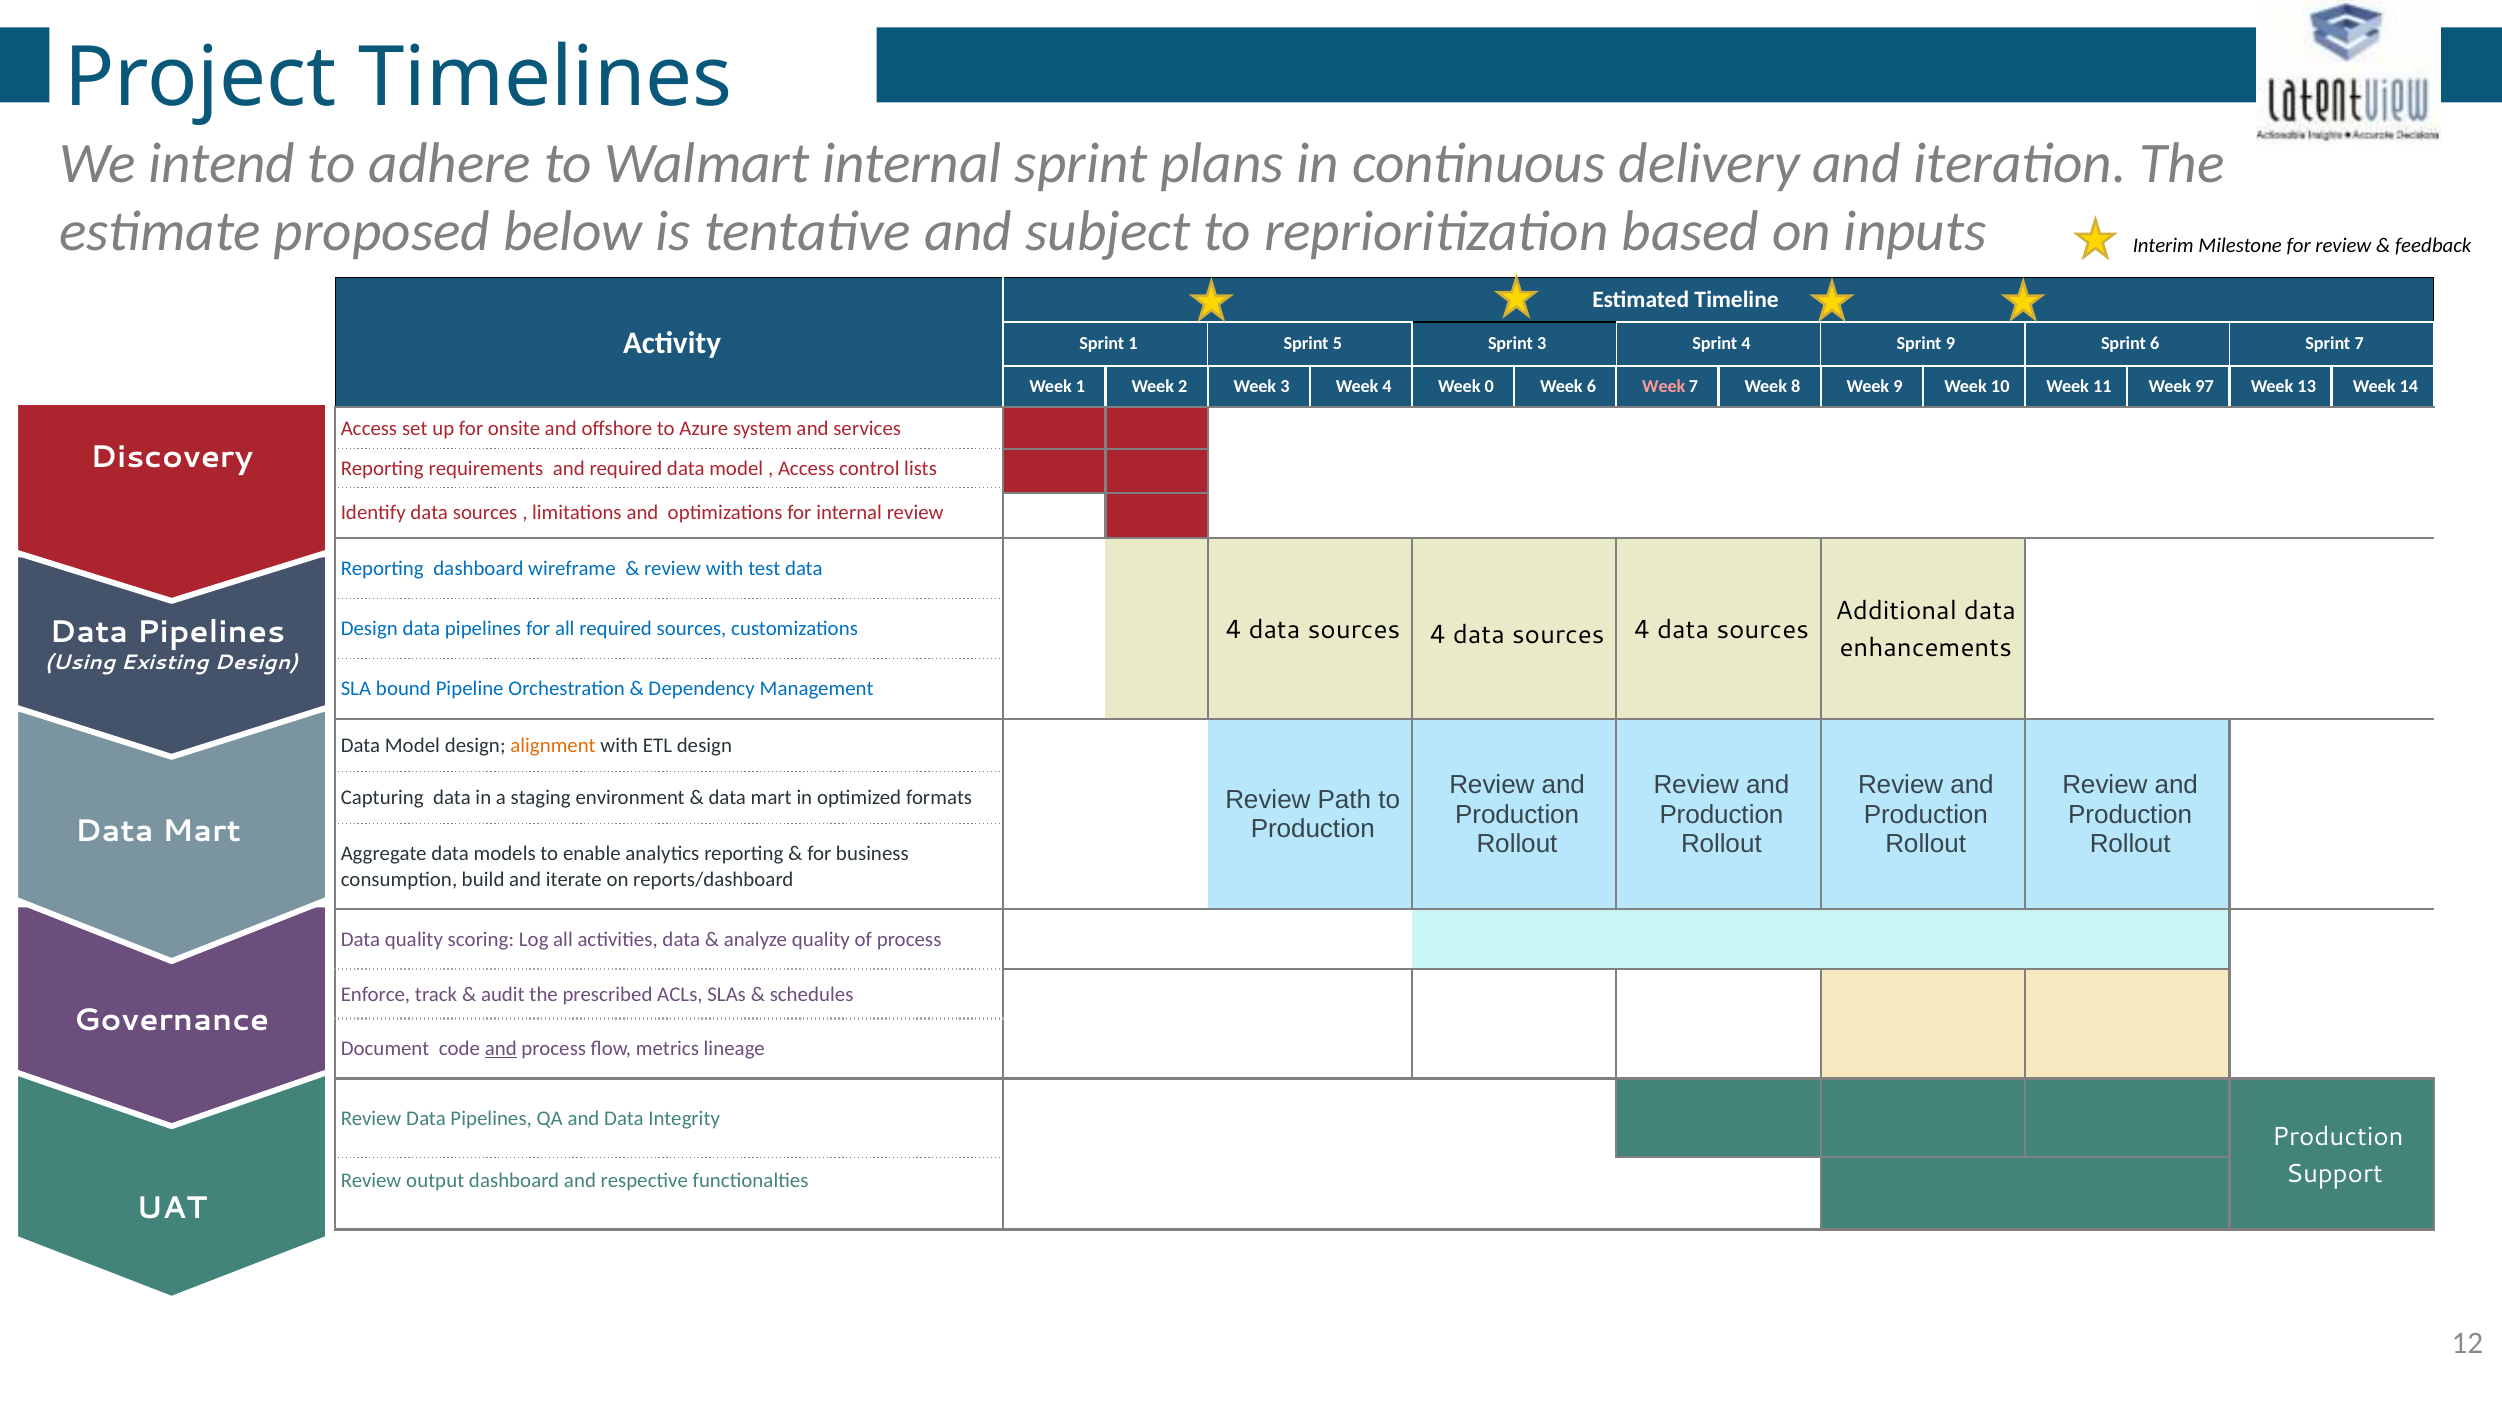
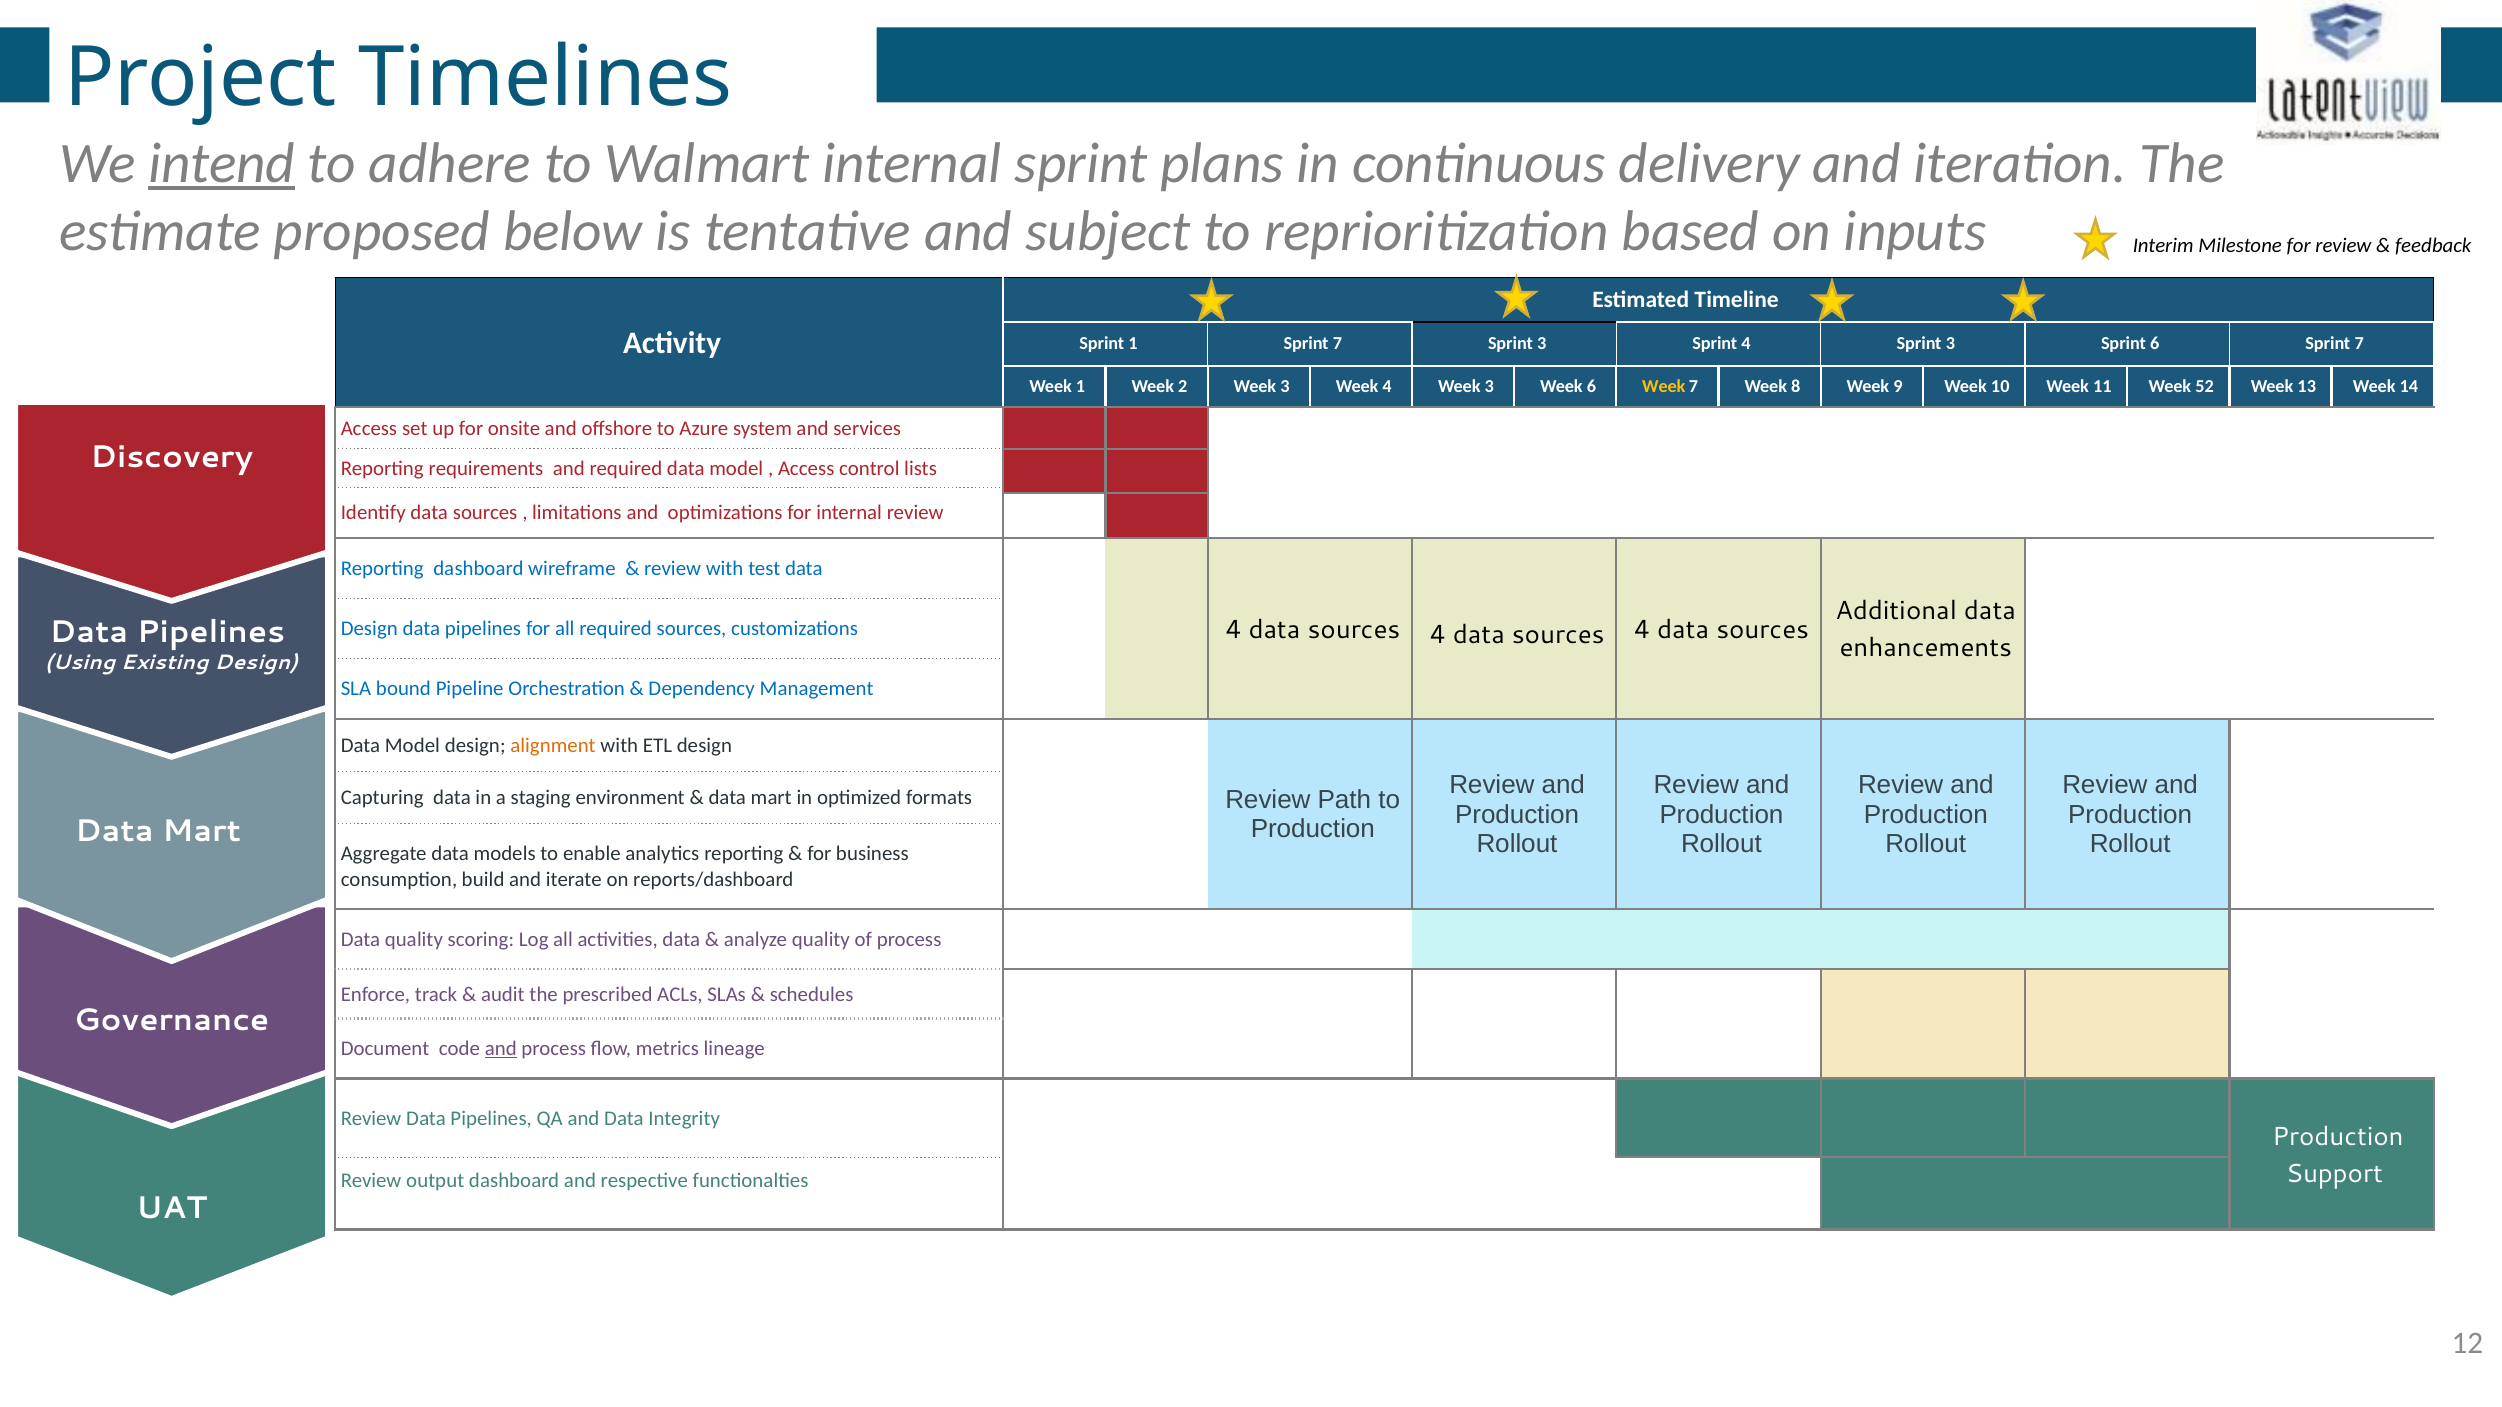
intend underline: none -> present
1 Sprint 5: 5 -> 7
4 Sprint 9: 9 -> 3
4 Week 0: 0 -> 3
Week at (1664, 387) colour: pink -> yellow
97: 97 -> 52
